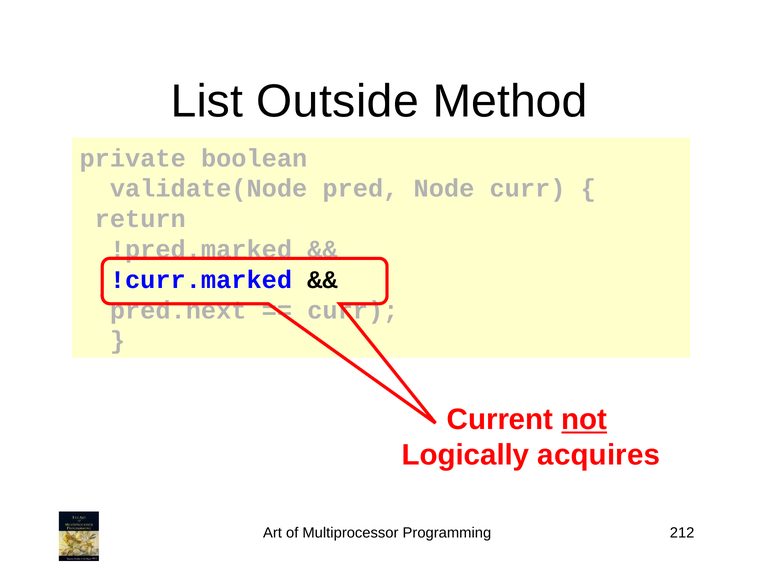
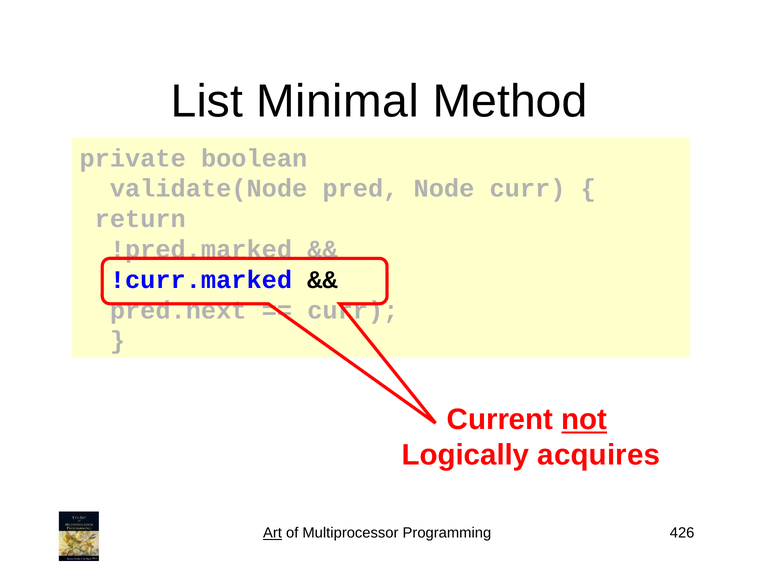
Outside: Outside -> Minimal
Art underline: none -> present
212: 212 -> 426
